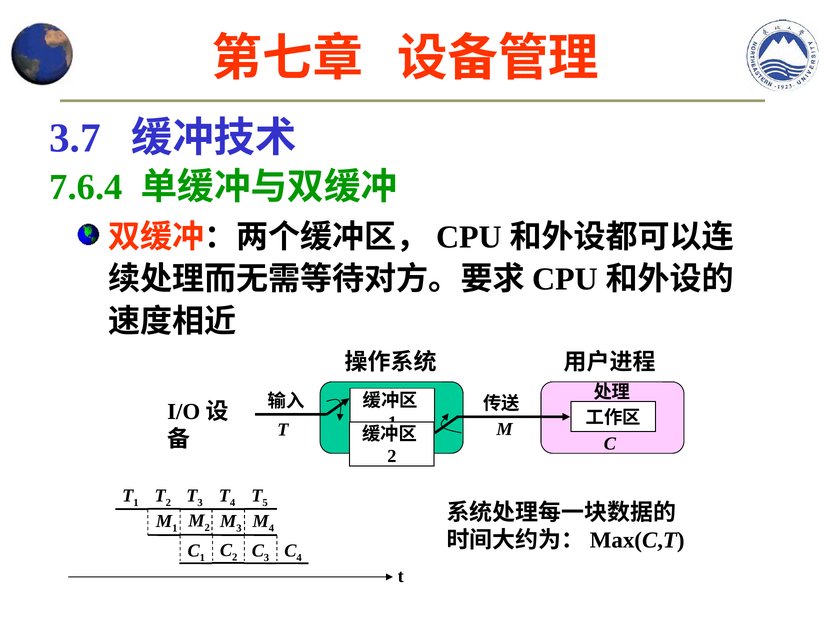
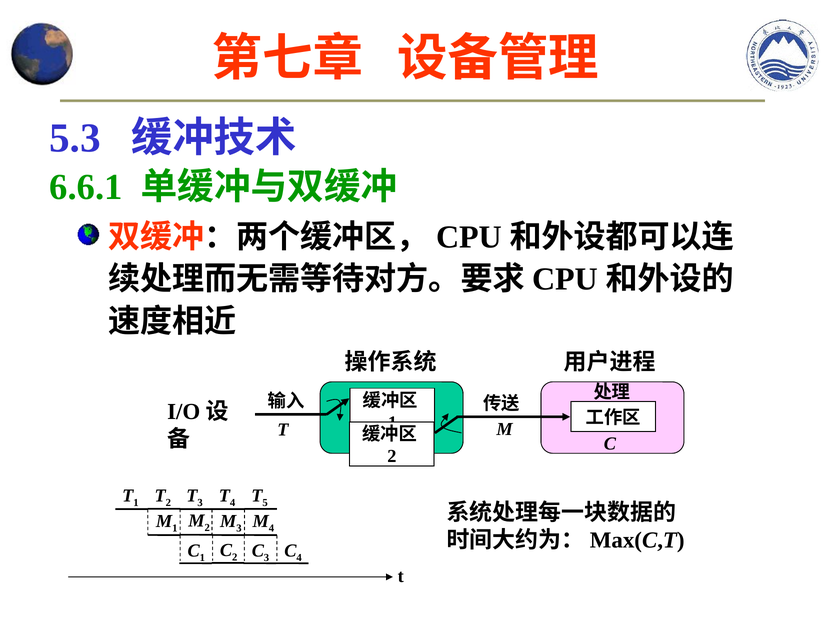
3.7: 3.7 -> 5.3
7.6.4: 7.6.4 -> 6.6.1
